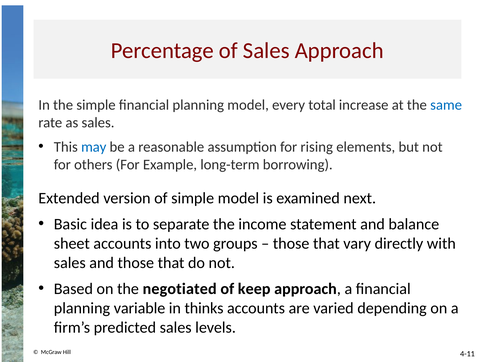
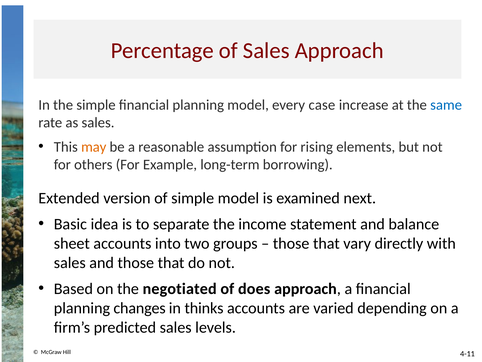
total: total -> case
may colour: blue -> orange
keep: keep -> does
variable: variable -> changes
